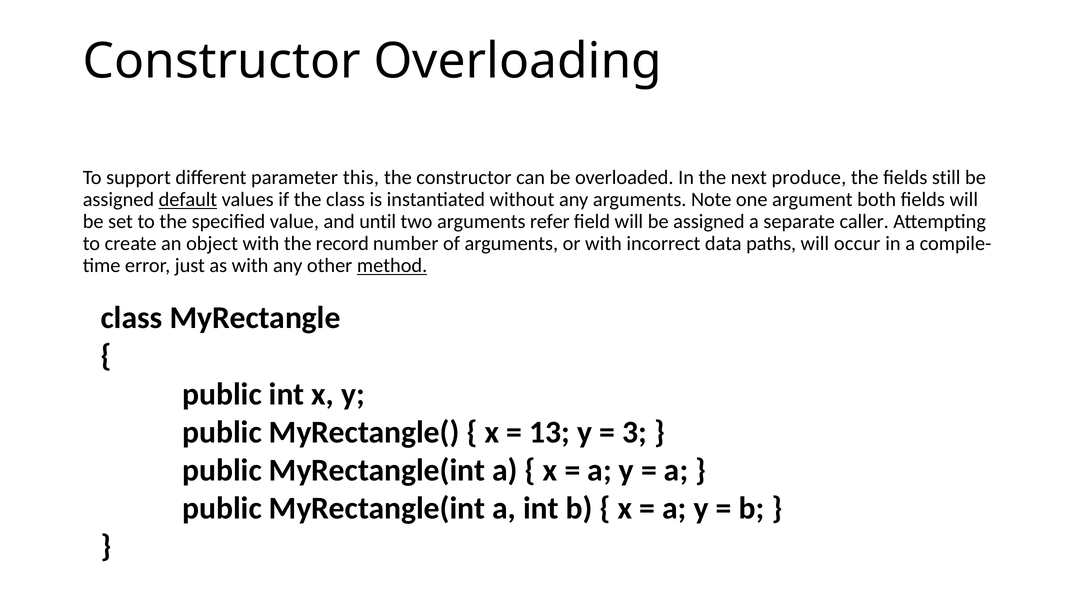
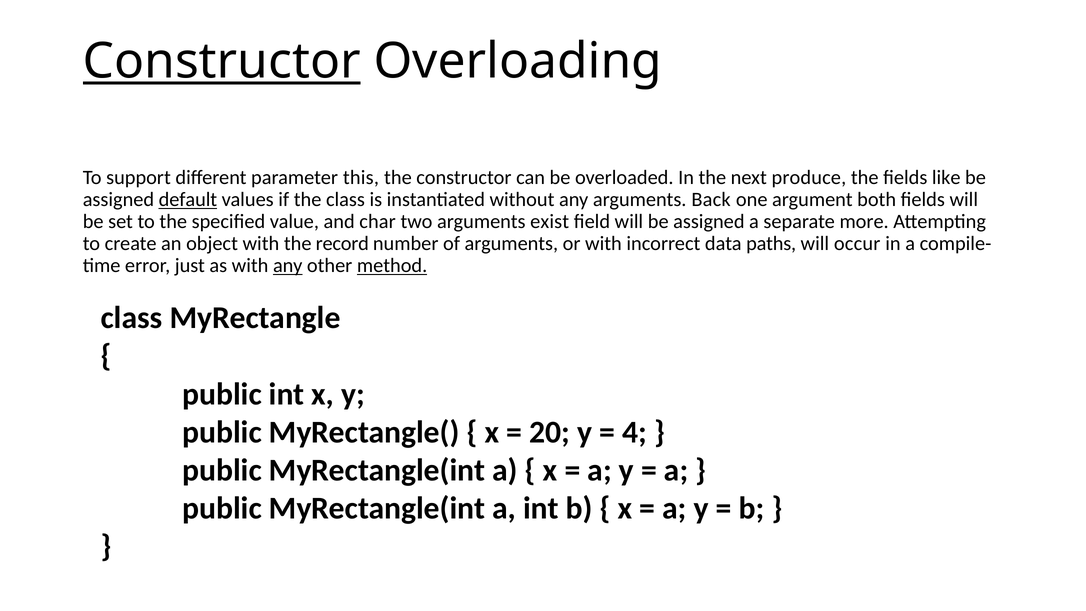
Constructor at (222, 61) underline: none -> present
still: still -> like
Note: Note -> Back
until: until -> char
refer: refer -> exist
caller: caller -> more
any at (288, 266) underline: none -> present
13: 13 -> 20
3: 3 -> 4
